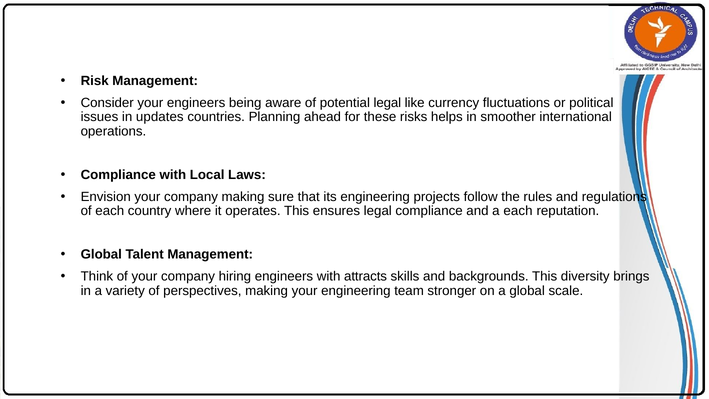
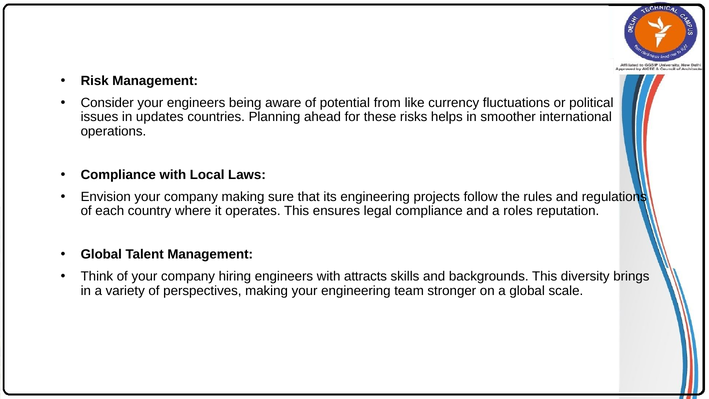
potential legal: legal -> from
a each: each -> roles
